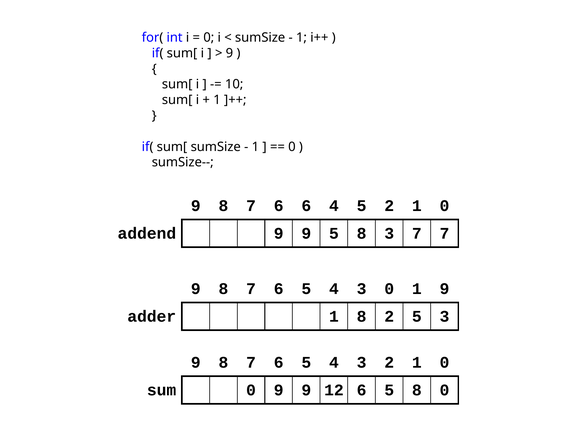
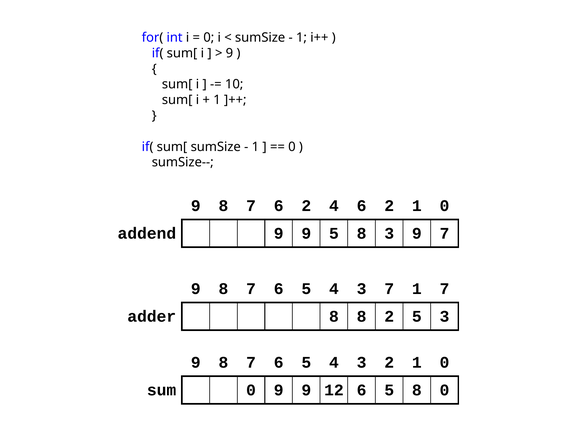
7 6 6: 6 -> 2
4 5: 5 -> 6
8 3 7: 7 -> 9
3 0: 0 -> 7
1 9: 9 -> 7
adder 1: 1 -> 8
